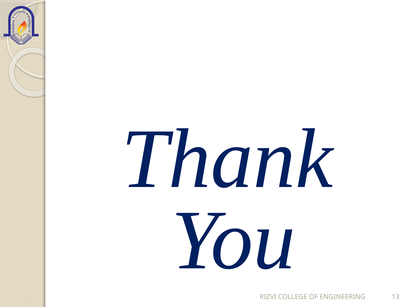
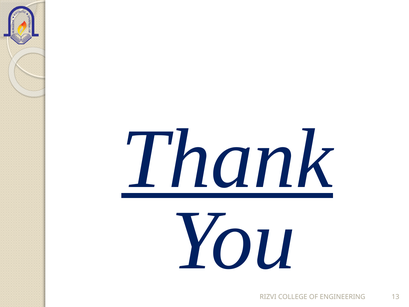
Thank underline: none -> present
